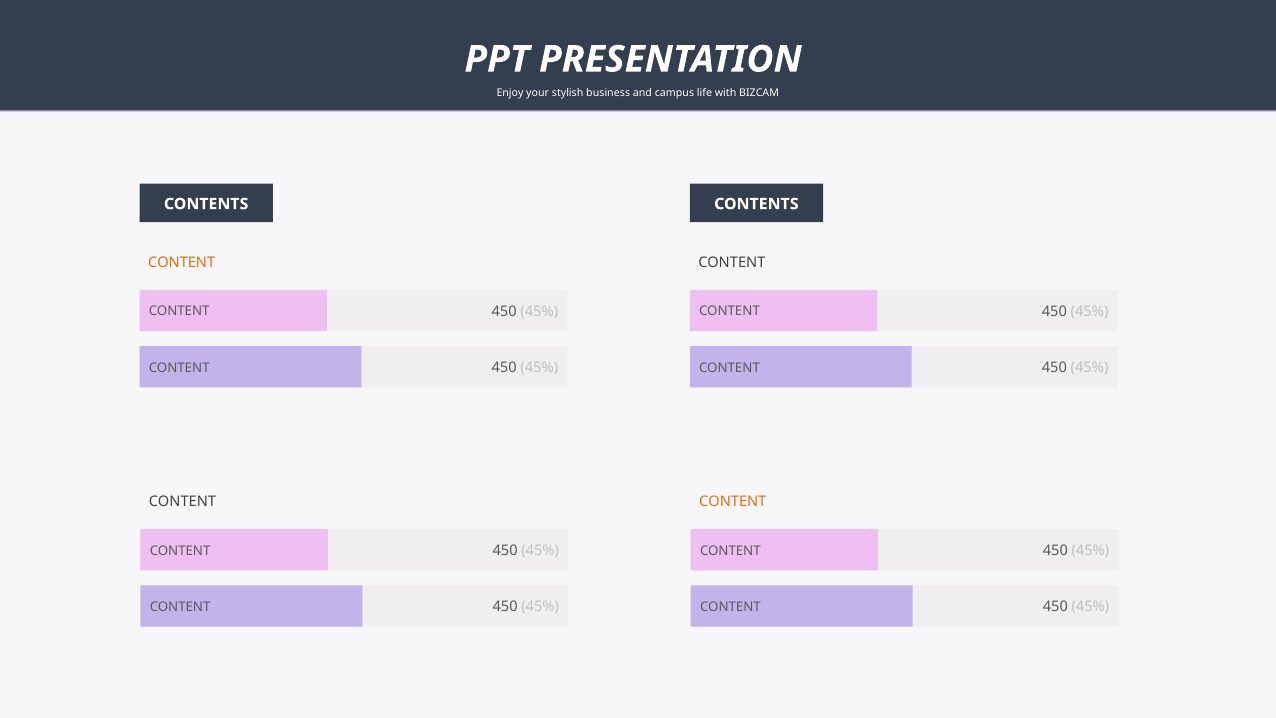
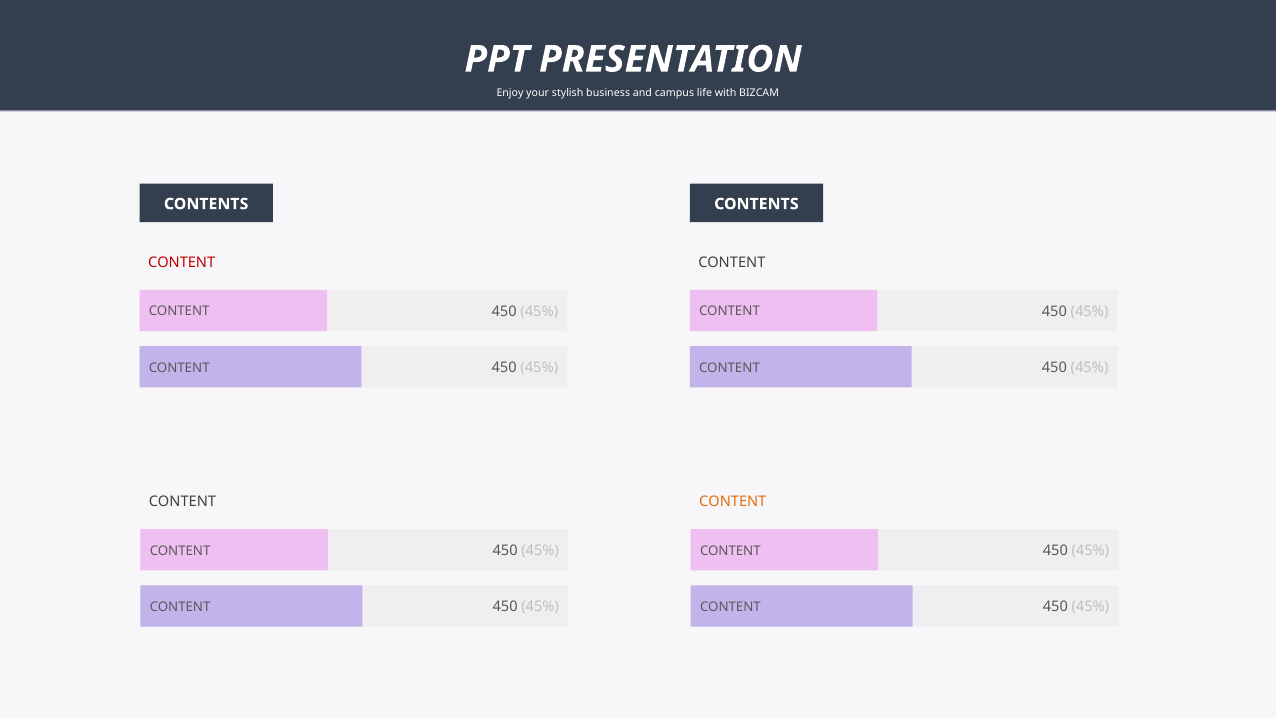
CONTENT at (182, 263) colour: orange -> red
